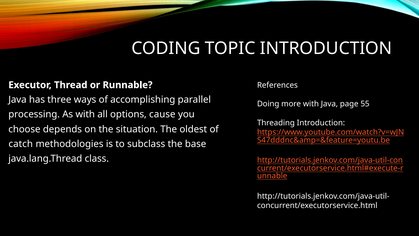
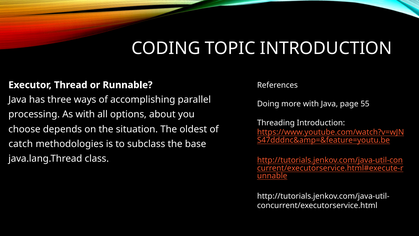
cause: cause -> about
